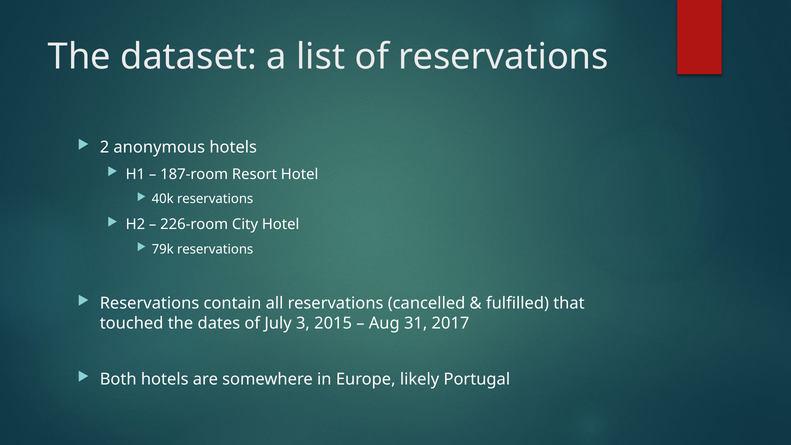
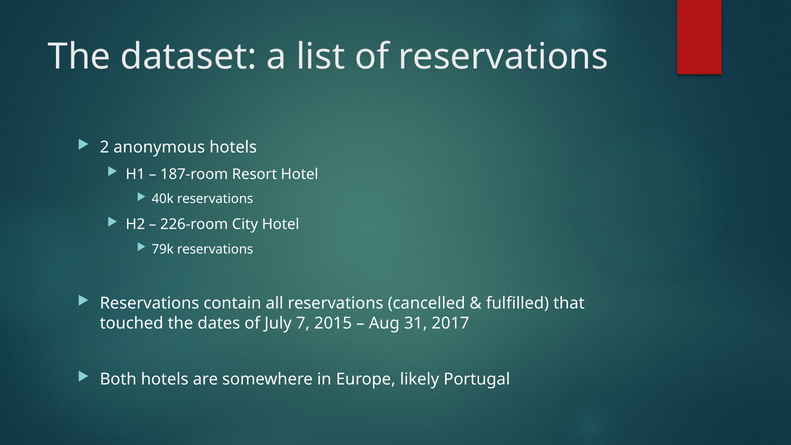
3: 3 -> 7
